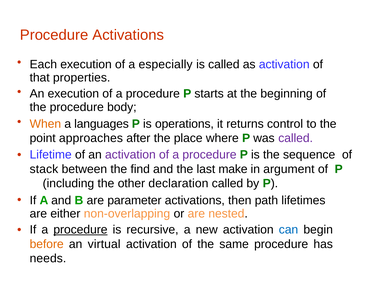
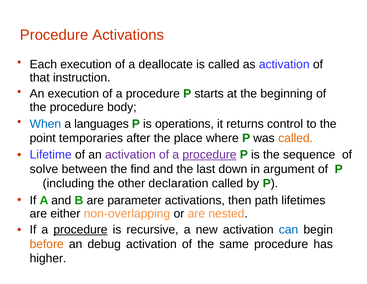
especially: especially -> deallocate
properties: properties -> instruction
When colour: orange -> blue
approaches: approaches -> temporaries
called at (296, 138) colour: purple -> orange
procedure at (209, 155) underline: none -> present
stack: stack -> solve
make: make -> down
virtual: virtual -> debug
needs: needs -> higher
